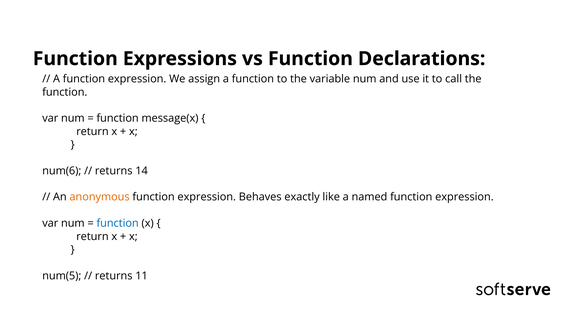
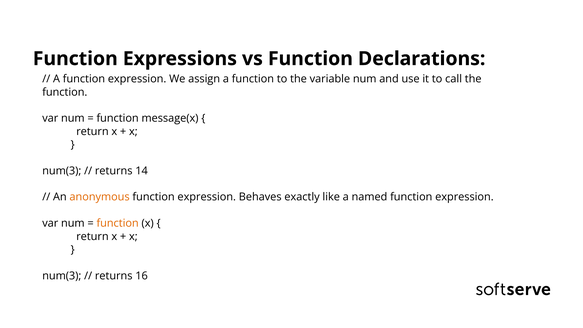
num(6 at (62, 171): num(6 -> num(3
function at (118, 223) colour: blue -> orange
num(5 at (62, 276): num(5 -> num(3
11: 11 -> 16
